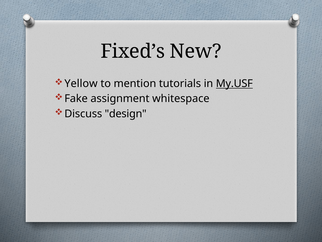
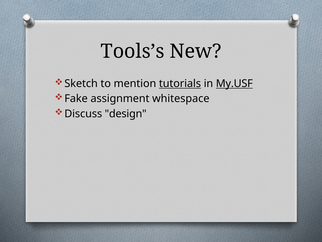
Fixed’s: Fixed’s -> Tools’s
Yellow: Yellow -> Sketch
tutorials underline: none -> present
